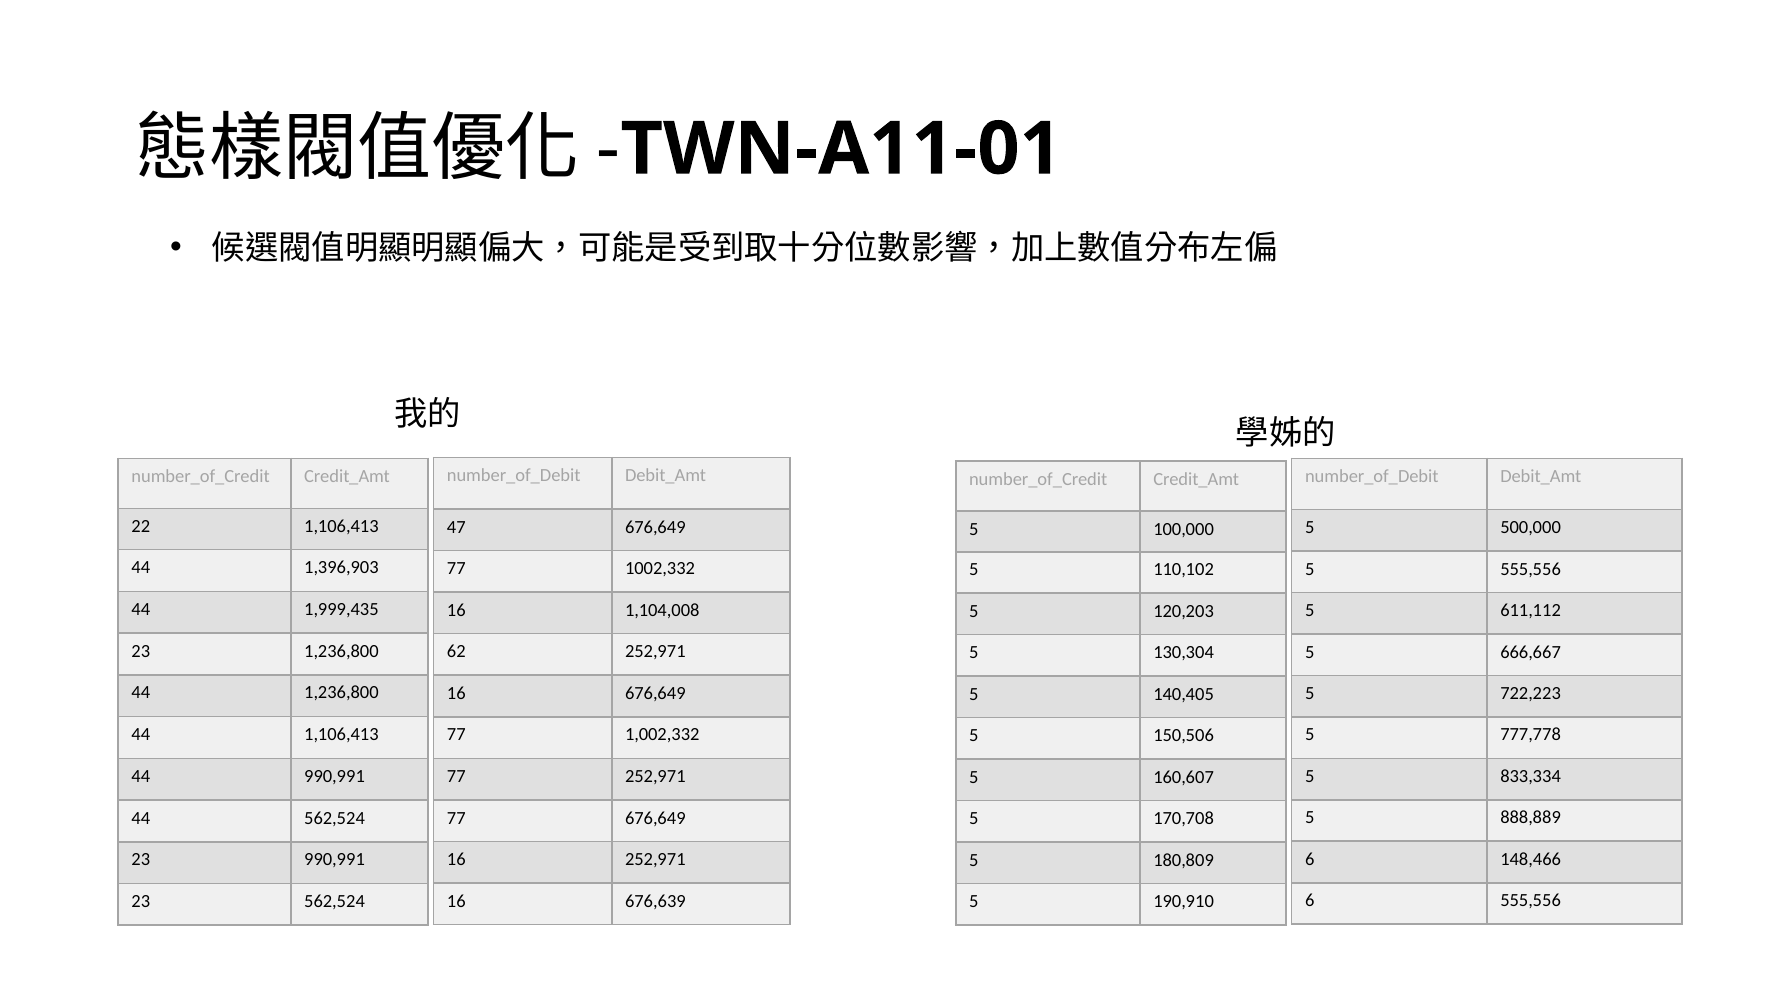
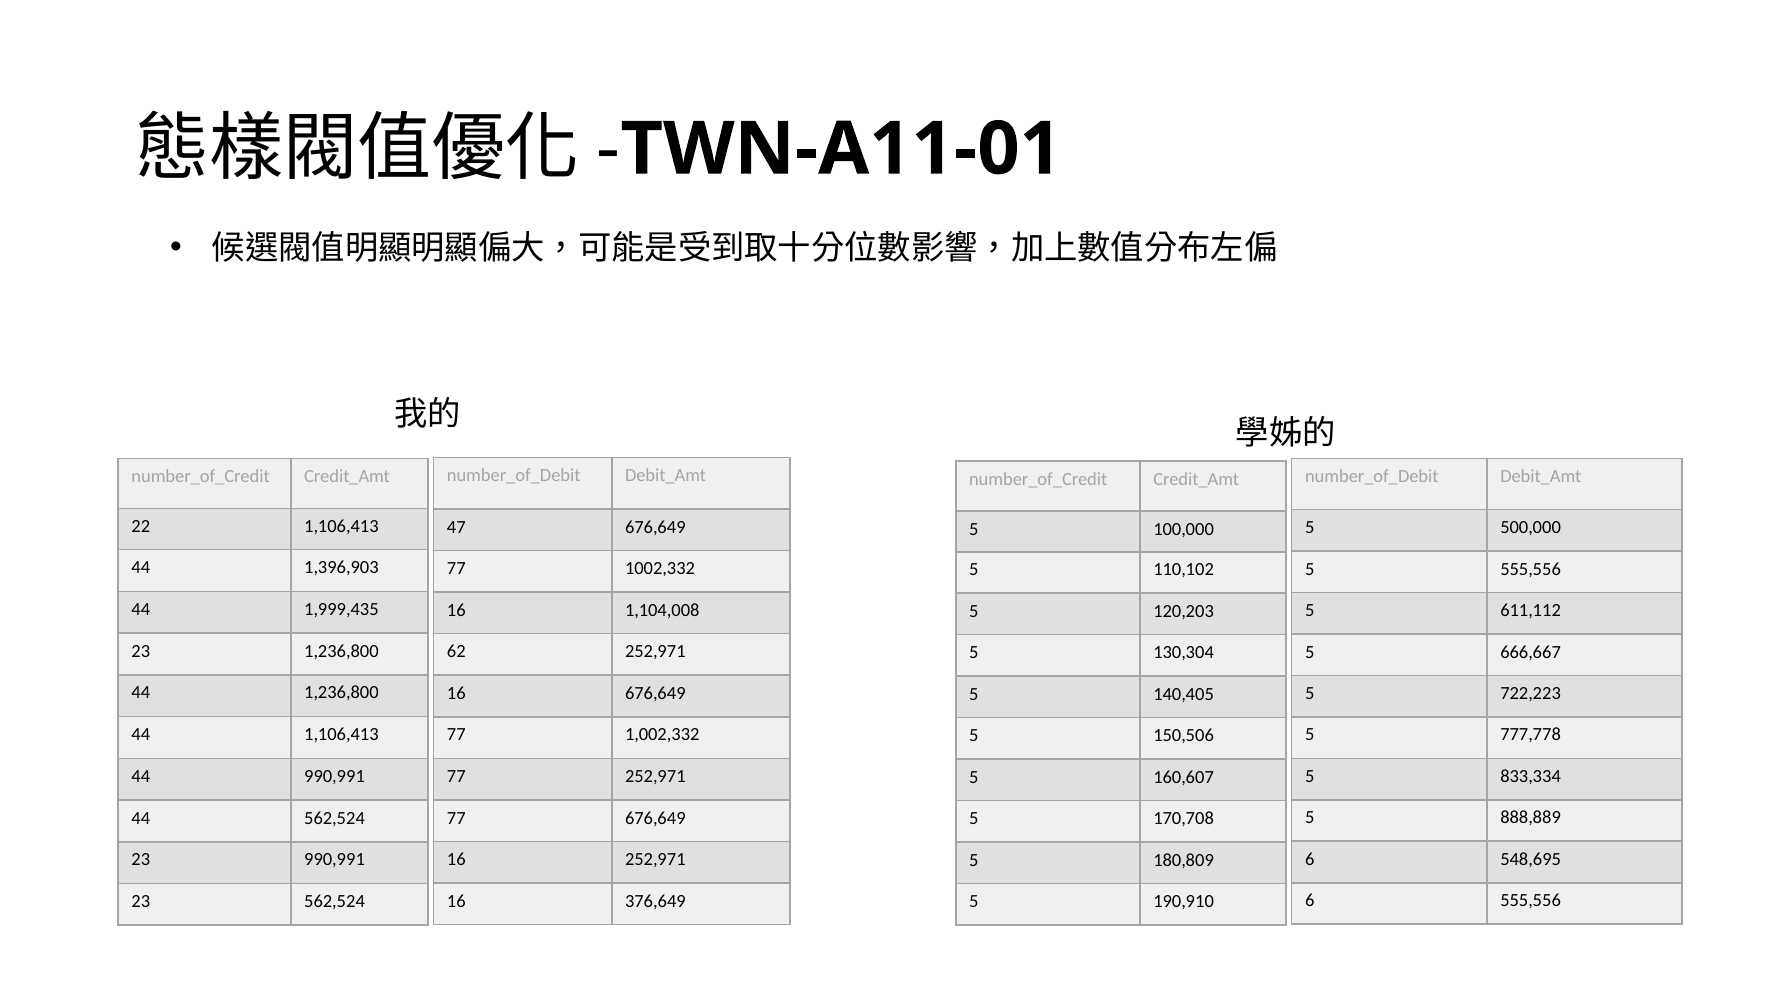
148,466: 148,466 -> 548,695
676,639: 676,639 -> 376,649
